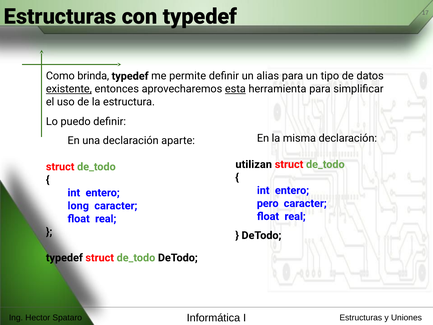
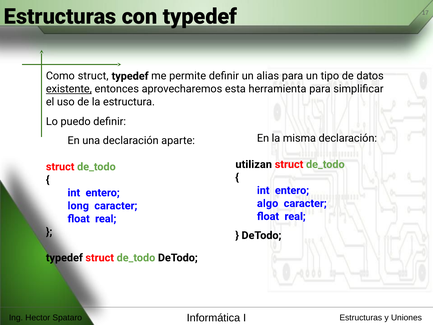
Como brinda: brinda -> struct
esta underline: present -> none
pero: pero -> algo
